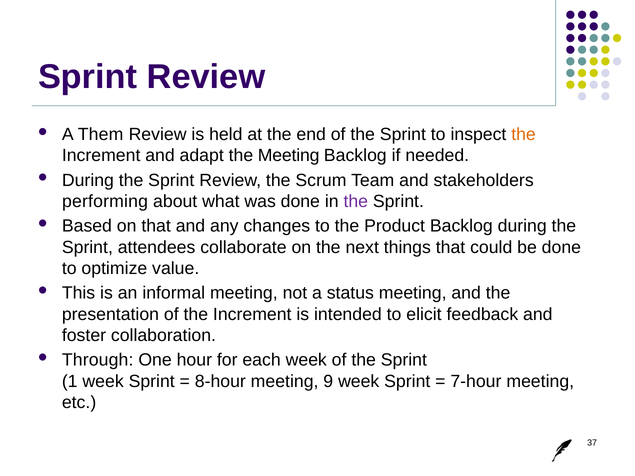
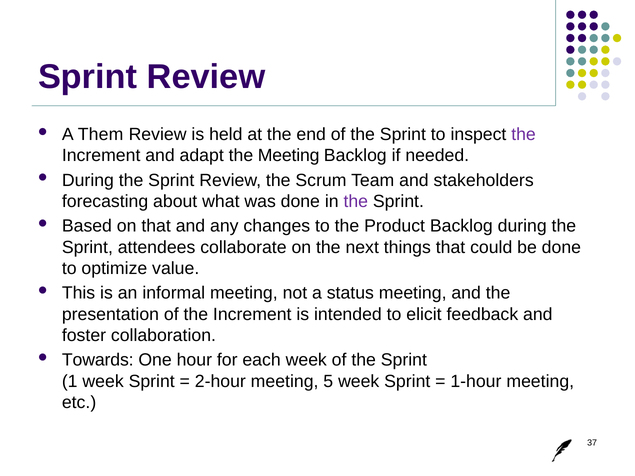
the at (524, 134) colour: orange -> purple
performing: performing -> forecasting
Through: Through -> Towards
8-hour: 8-hour -> 2-hour
9: 9 -> 5
7-hour: 7-hour -> 1-hour
